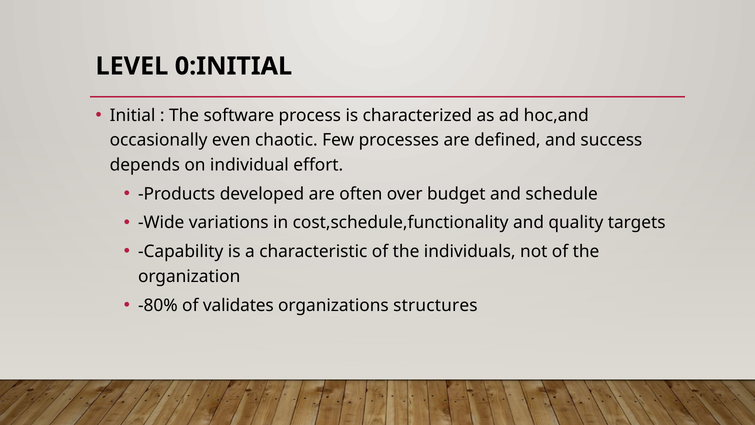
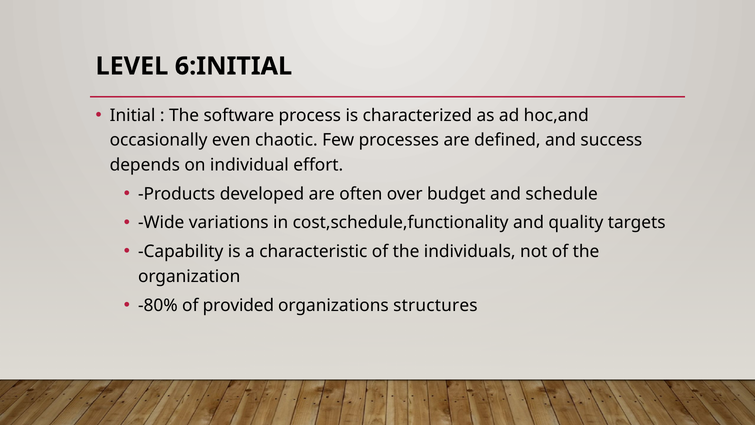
0:INITIAL: 0:INITIAL -> 6:INITIAL
validates: validates -> provided
